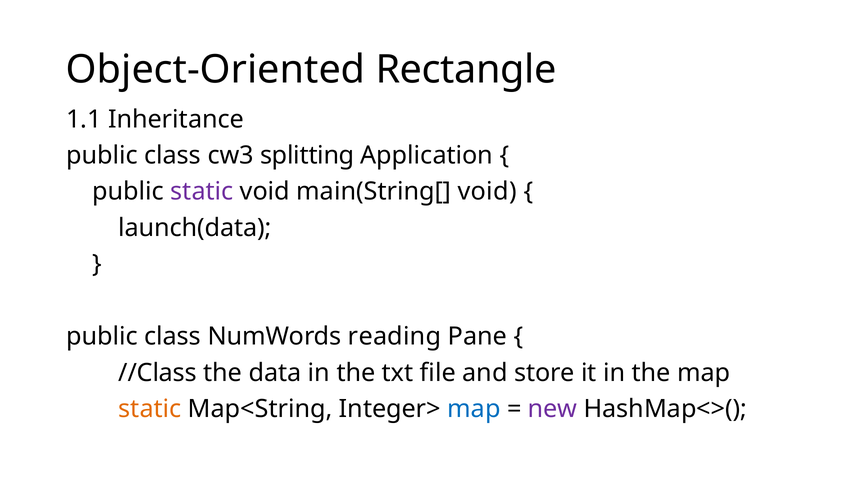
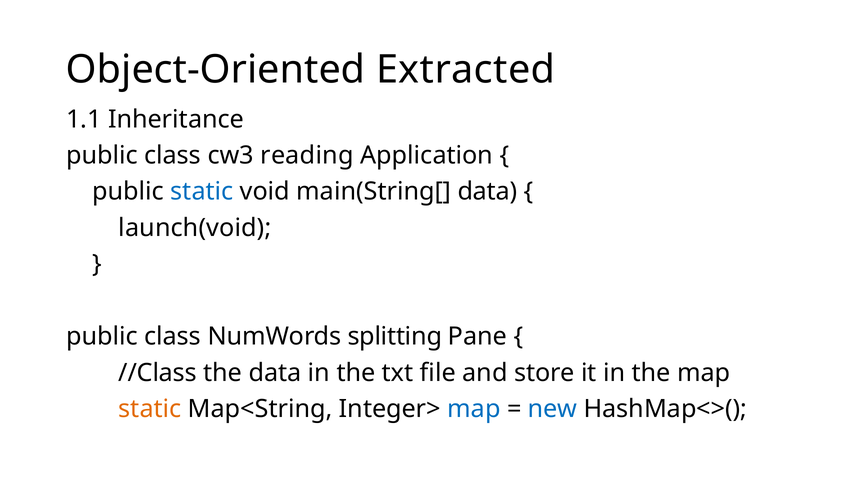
Rectangle: Rectangle -> Extracted
splitting: splitting -> reading
static at (202, 192) colour: purple -> blue
main(String[ void: void -> data
launch(data: launch(data -> launch(void
reading: reading -> splitting
new colour: purple -> blue
